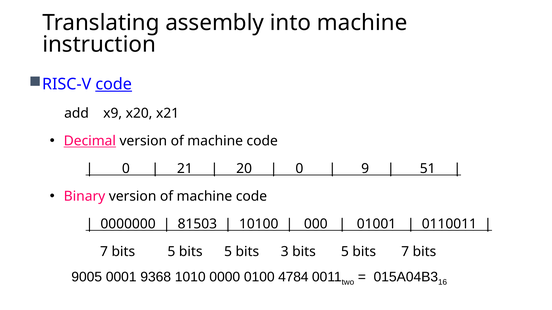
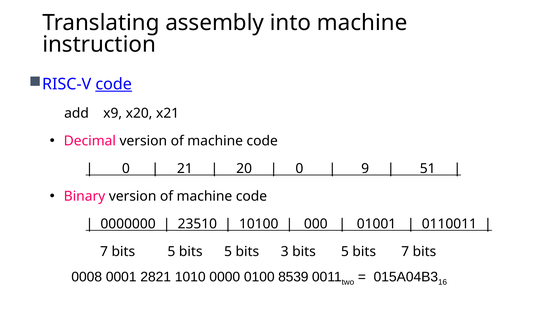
Decimal underline: present -> none
81503: 81503 -> 23510
9005: 9005 -> 0008
9368: 9368 -> 2821
4784: 4784 -> 8539
